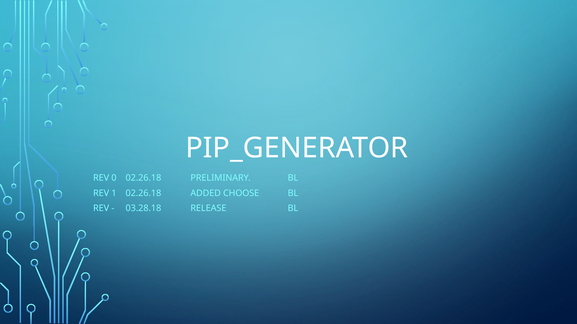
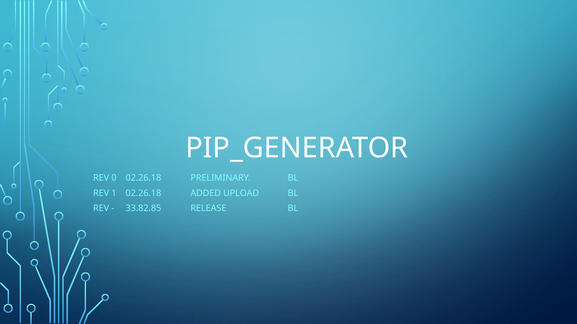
CHOOSE: CHOOSE -> UPLOAD
03.28.18: 03.28.18 -> 33.82.85
